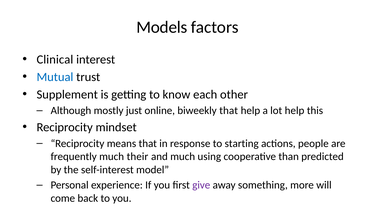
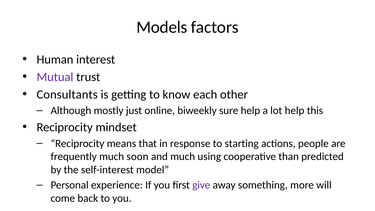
Clinical: Clinical -> Human
Mutual colour: blue -> purple
Supplement: Supplement -> Consultants
biweekly that: that -> sure
their: their -> soon
